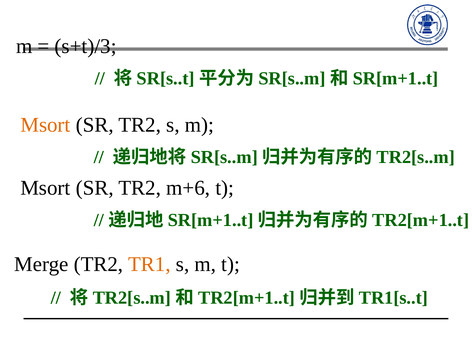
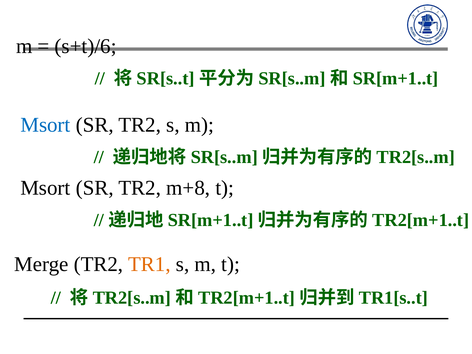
s+t)/3: s+t)/3 -> s+t)/6
Msort at (45, 125) colour: orange -> blue
m+6: m+6 -> m+8
